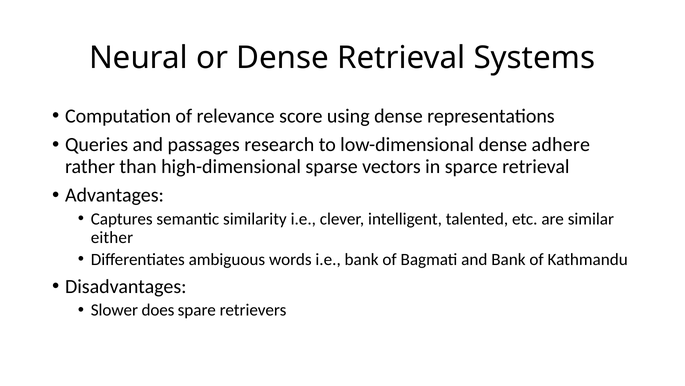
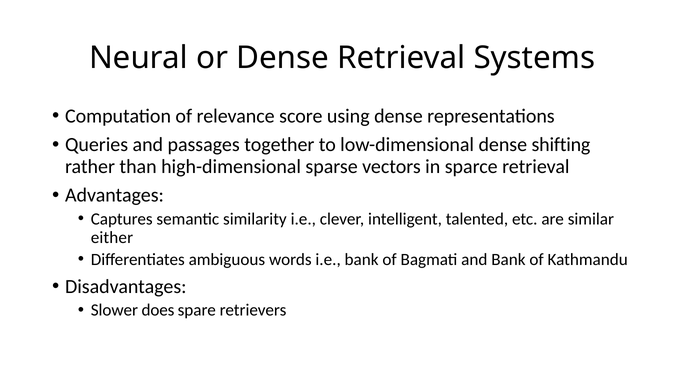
research: research -> together
adhere: adhere -> shifting
